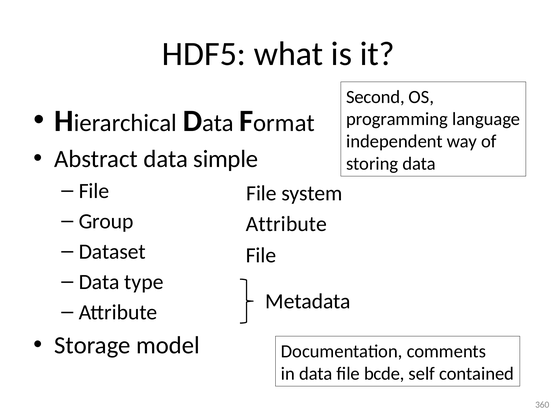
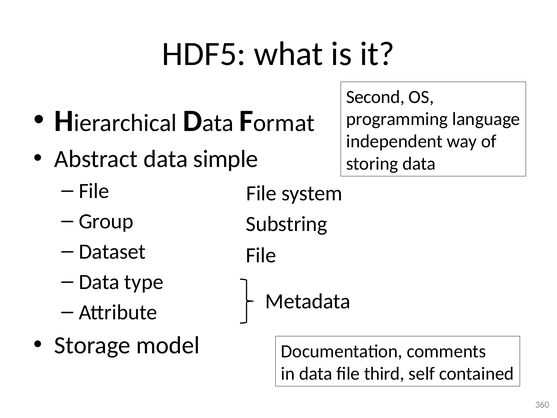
Attribute at (287, 224): Attribute -> Substring
bcde: bcde -> third
